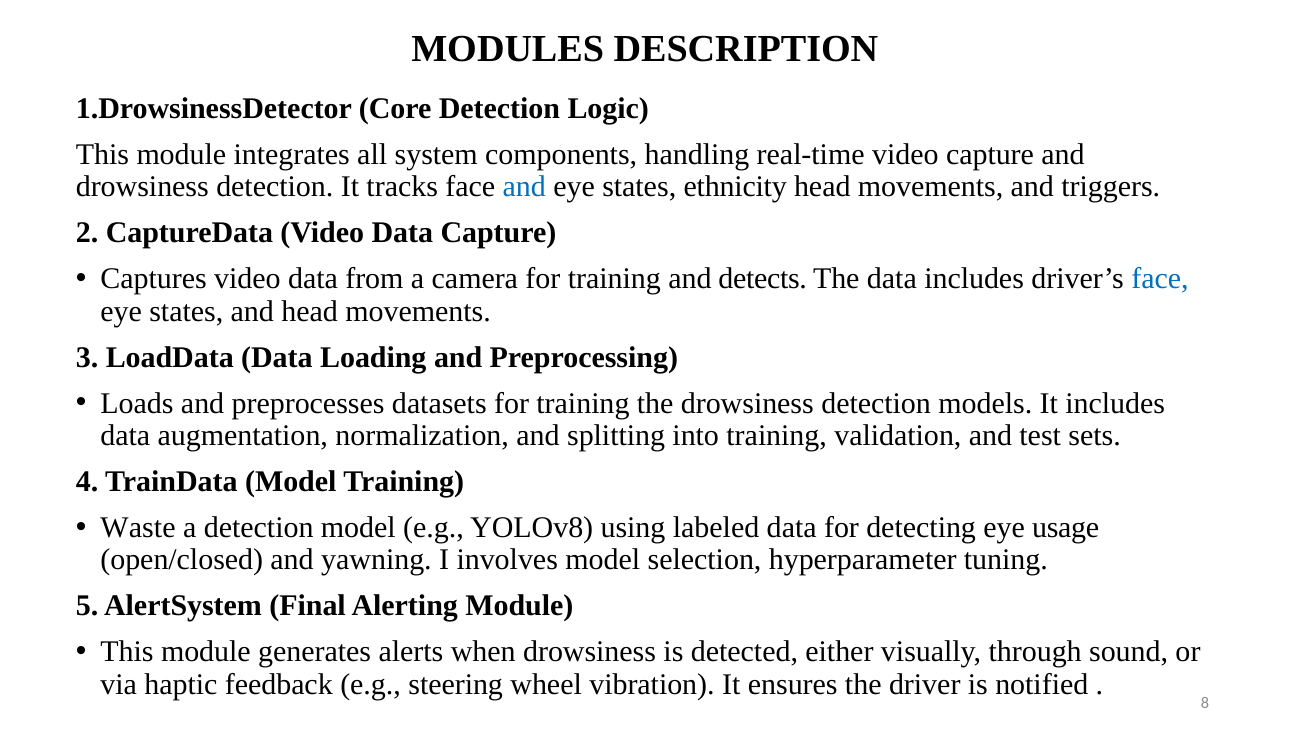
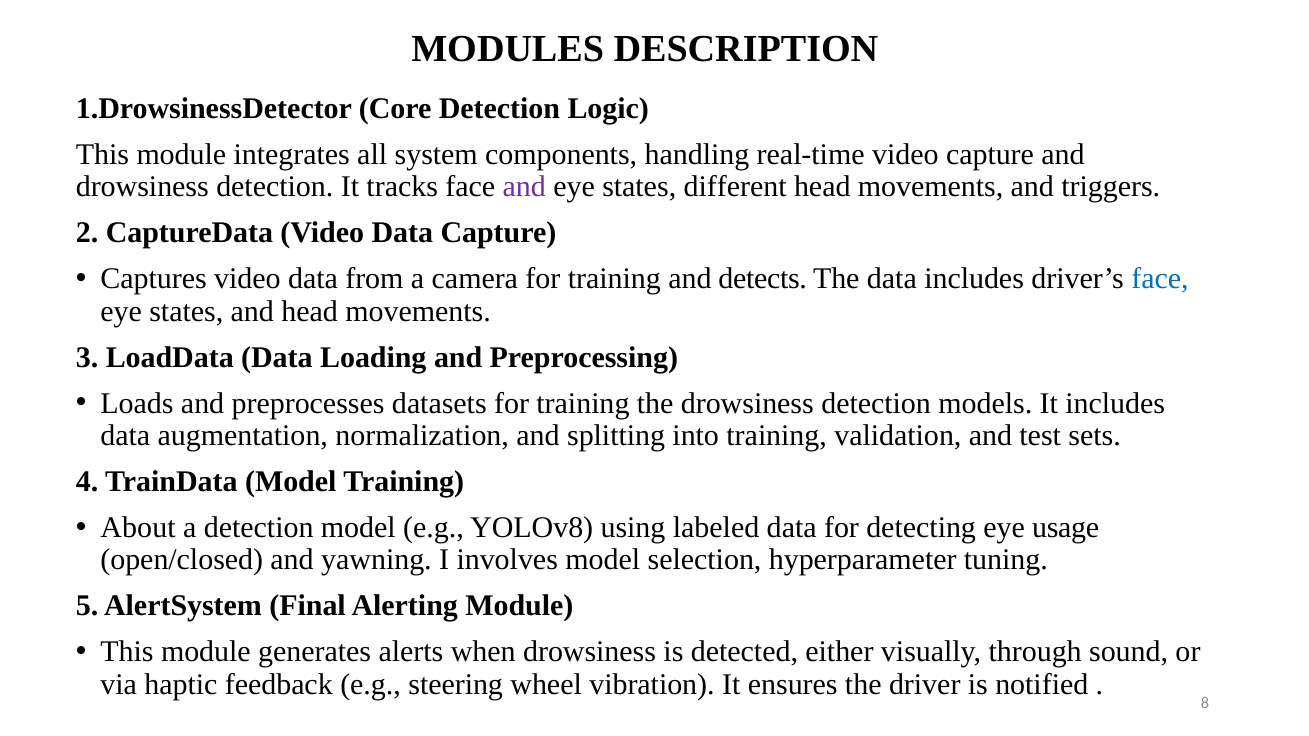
and at (524, 187) colour: blue -> purple
ethnicity: ethnicity -> different
Waste: Waste -> About
